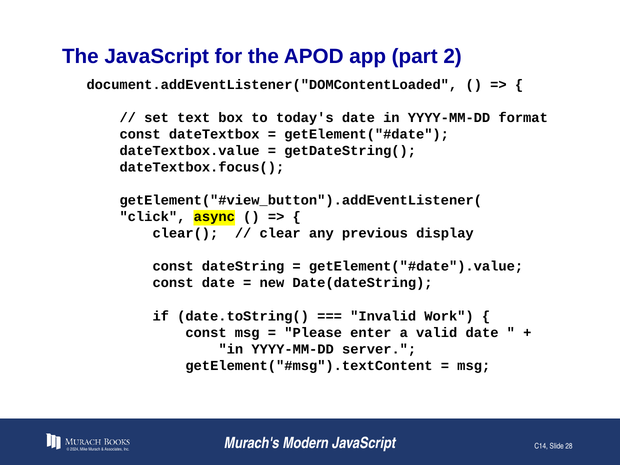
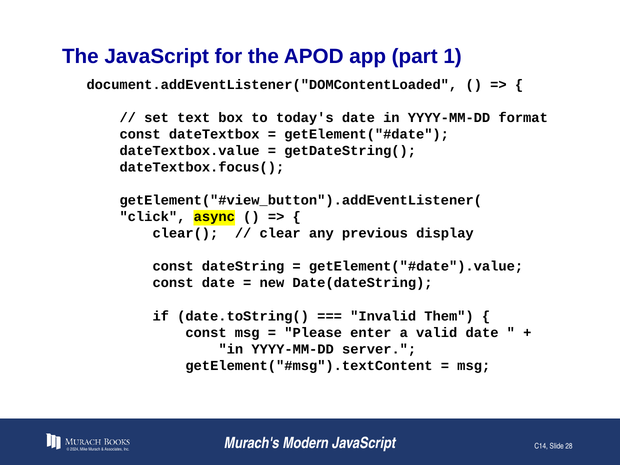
2: 2 -> 1
Work: Work -> Them
